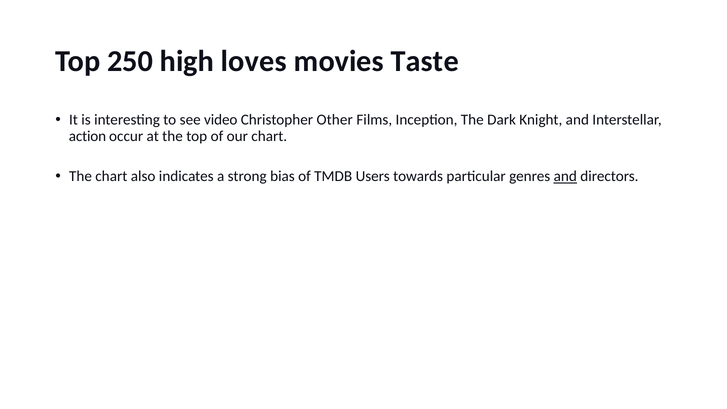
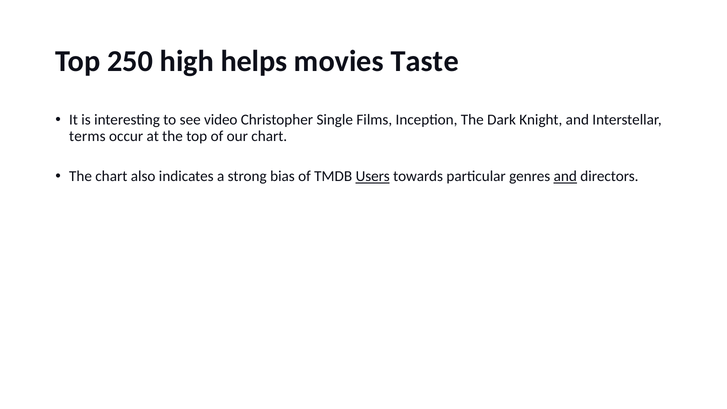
loves: loves -> helps
Other: Other -> Single
action: action -> terms
Users underline: none -> present
